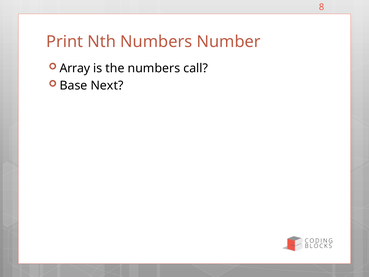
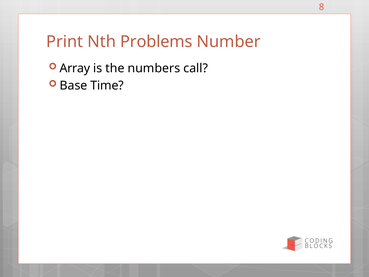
Nth Numbers: Numbers -> Problems
Next: Next -> Time
